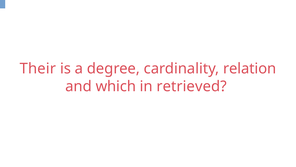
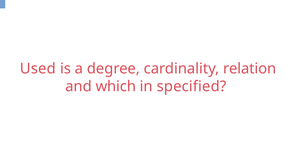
Their: Their -> Used
retrieved: retrieved -> specified
